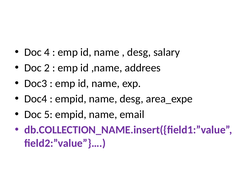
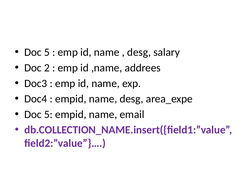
4 at (47, 52): 4 -> 5
